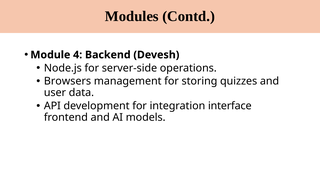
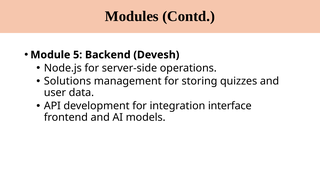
4: 4 -> 5
Browsers: Browsers -> Solutions
